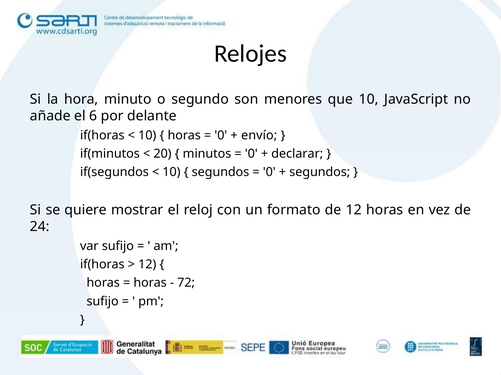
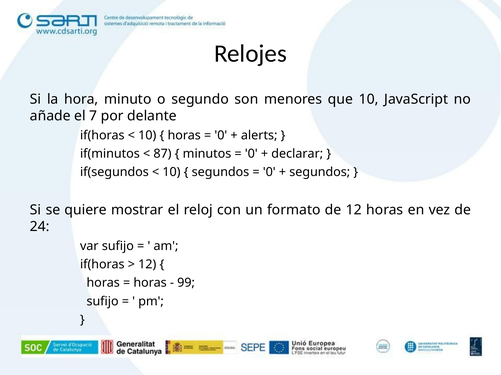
6: 6 -> 7
envío: envío -> alerts
20: 20 -> 87
72: 72 -> 99
